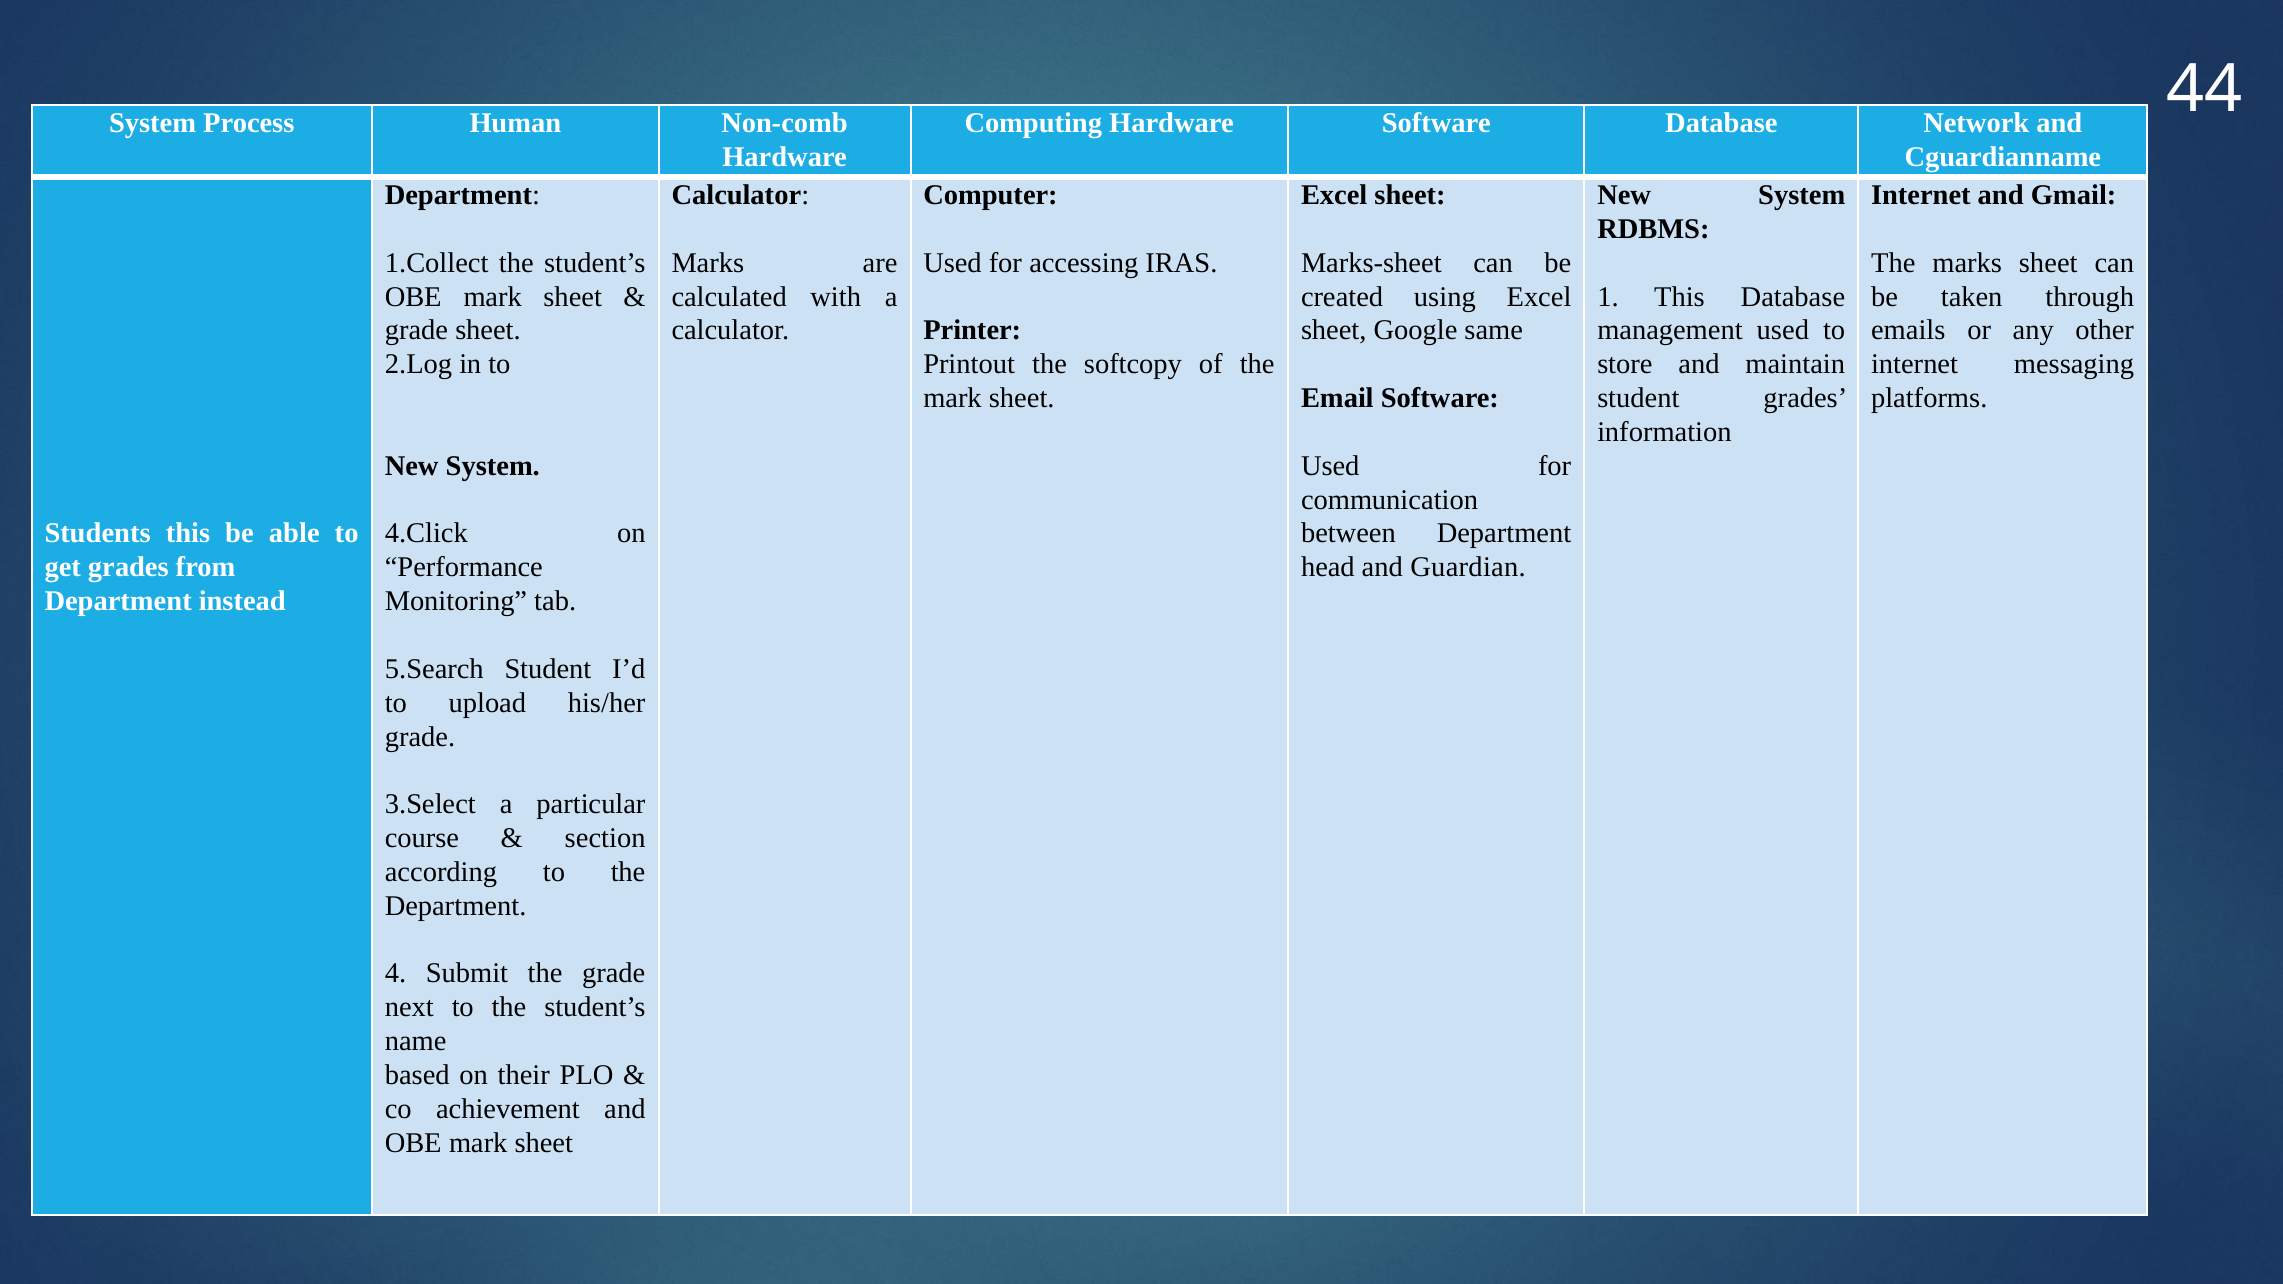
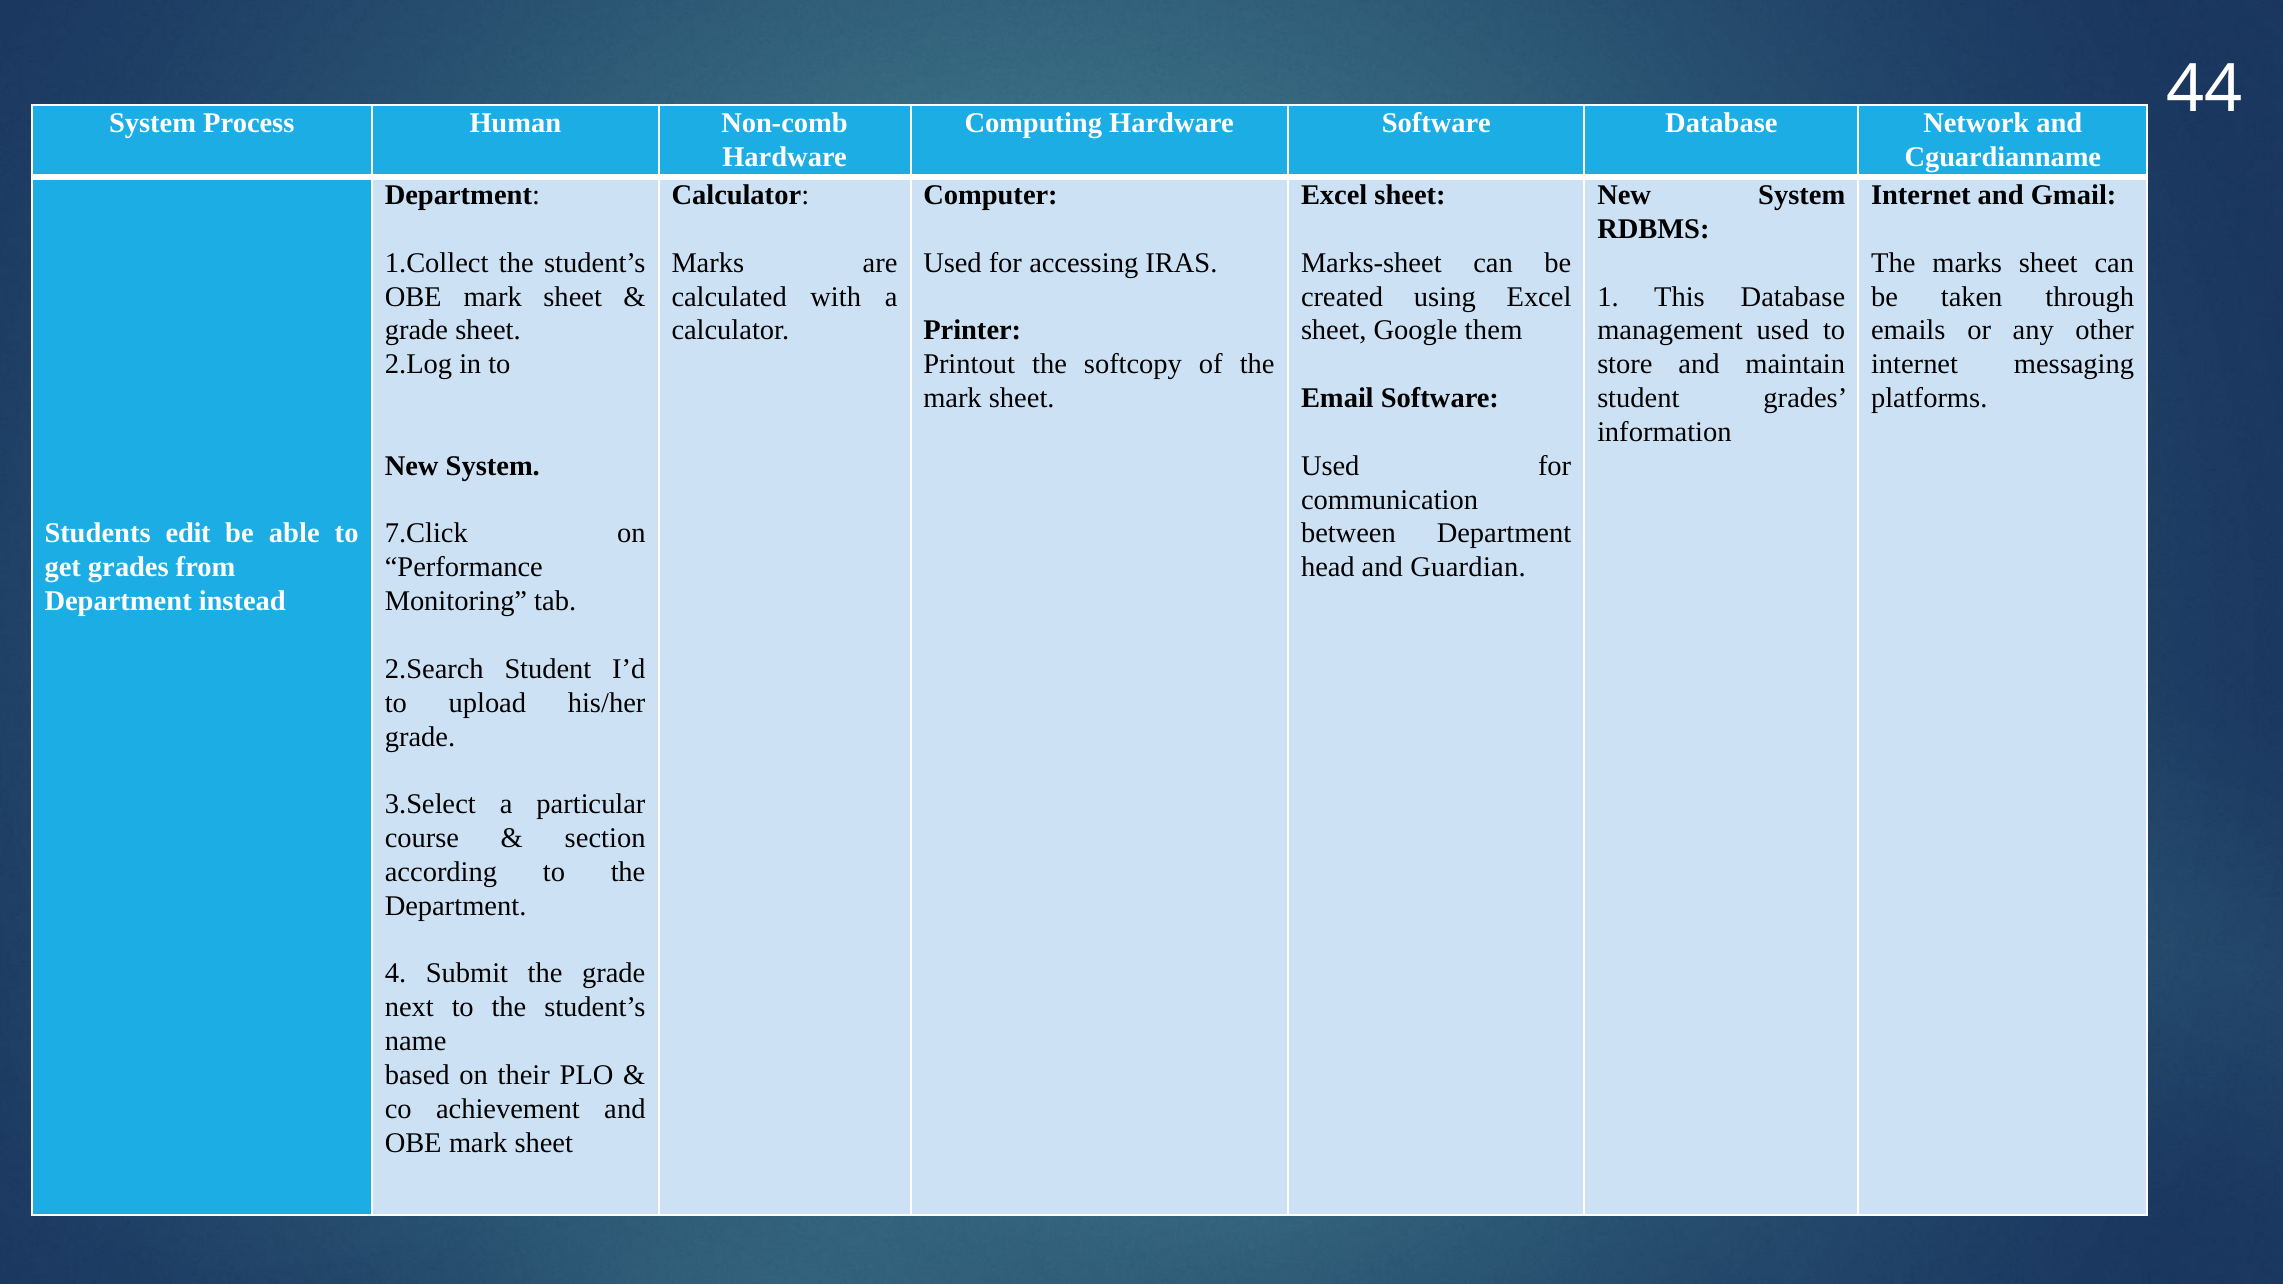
same: same -> them
Students this: this -> edit
4.Click: 4.Click -> 7.Click
5.Search: 5.Search -> 2.Search
